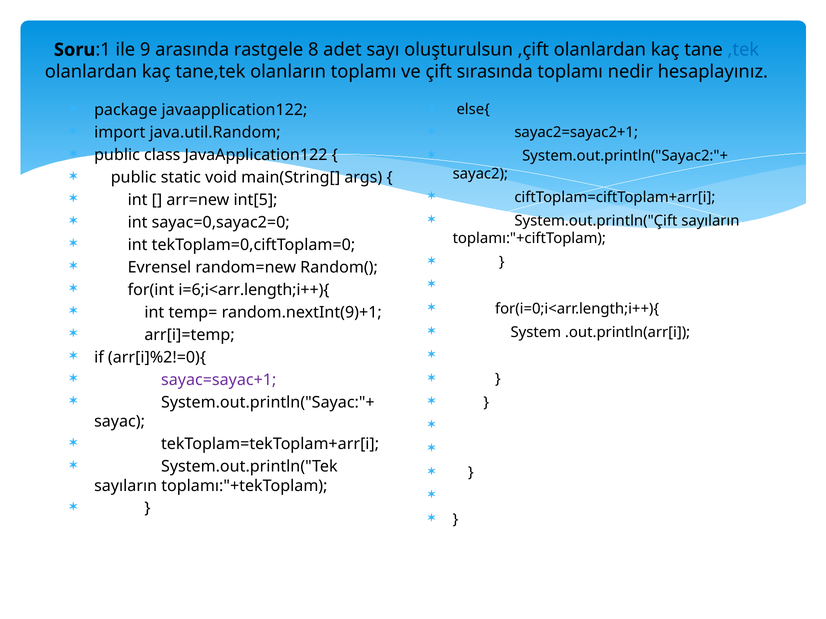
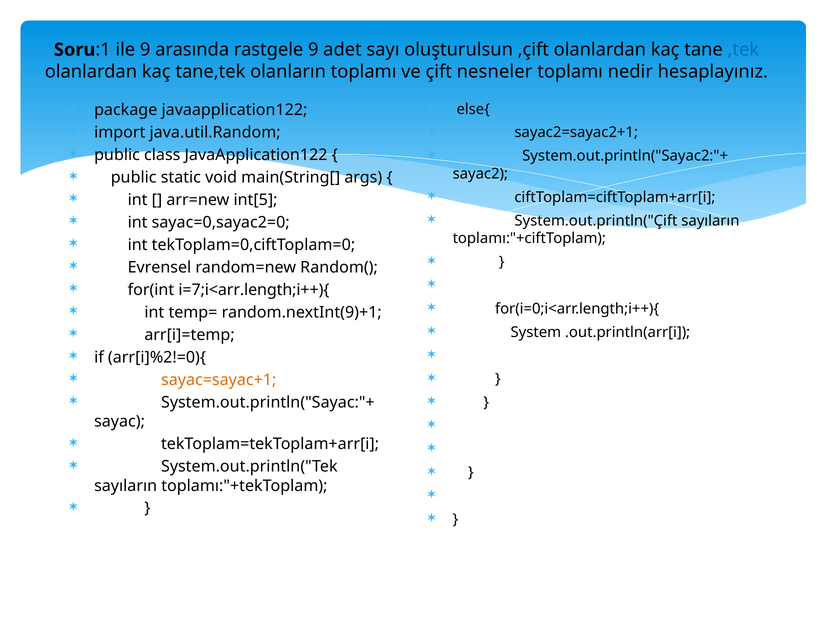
rastgele 8: 8 -> 9
sırasında: sırasında -> nesneler
i=6;i<arr.length;i++){: i=6;i<arr.length;i++){ -> i=7;i<arr.length;i++){
sayac=sayac+1 colour: purple -> orange
